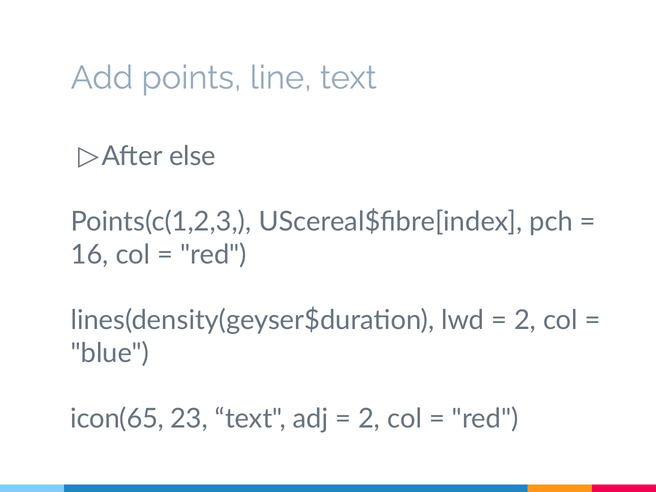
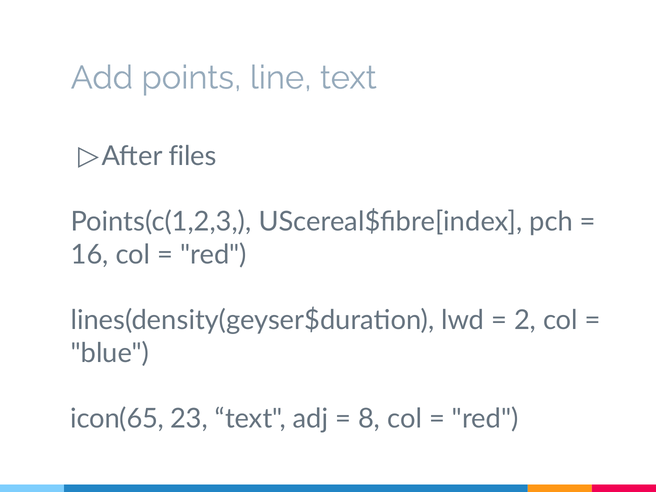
else: else -> files
2 at (369, 419): 2 -> 8
